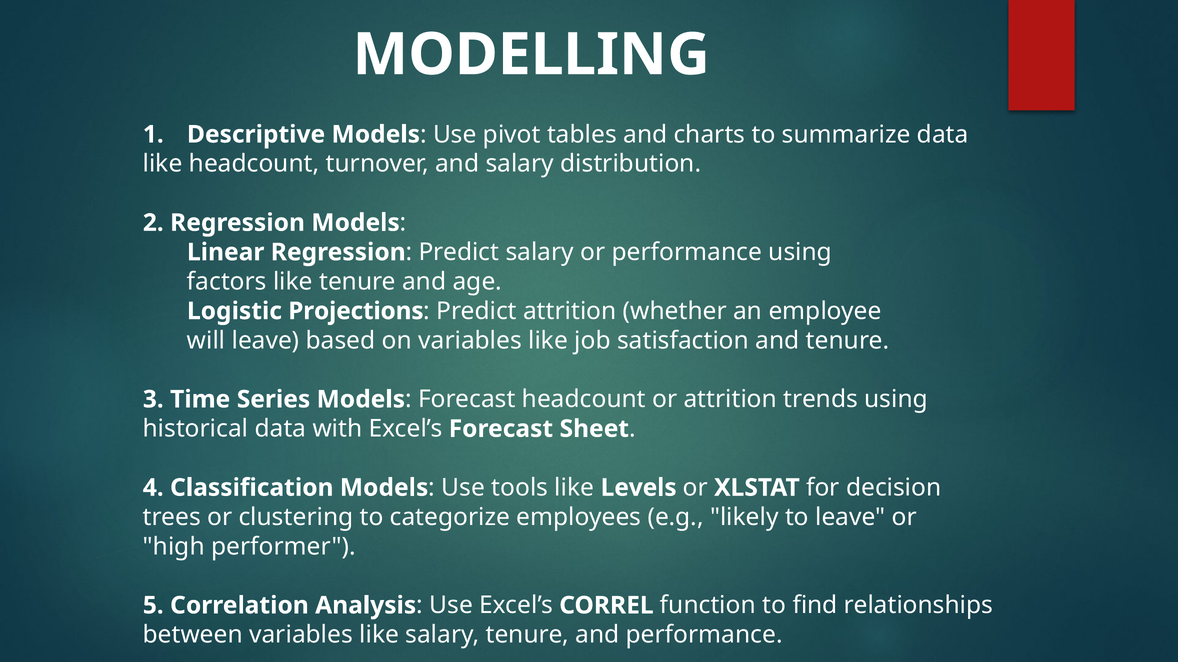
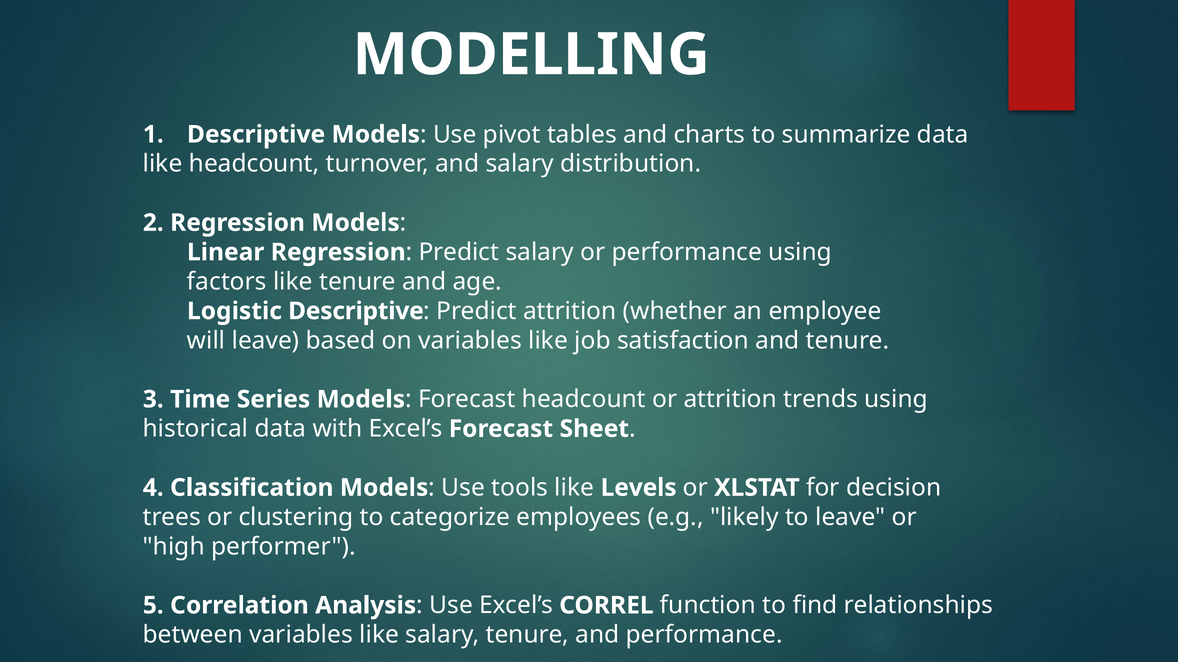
Logistic Projections: Projections -> Descriptive
